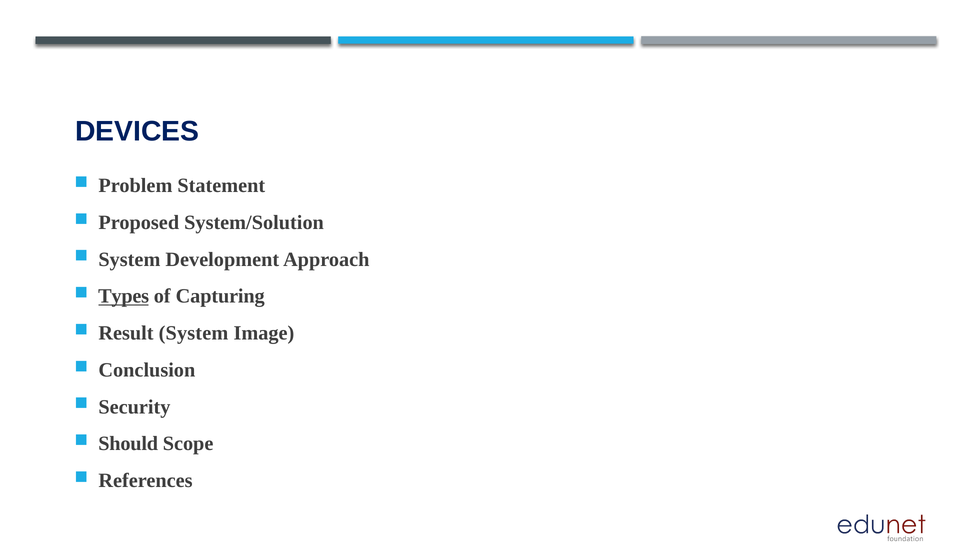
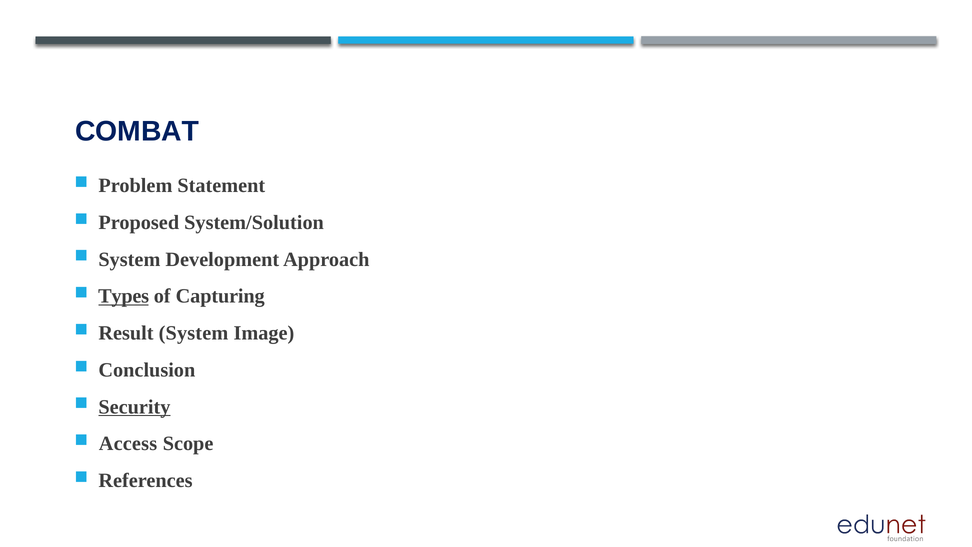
DEVICES: DEVICES -> COMBAT
Security underline: none -> present
Should: Should -> Access
